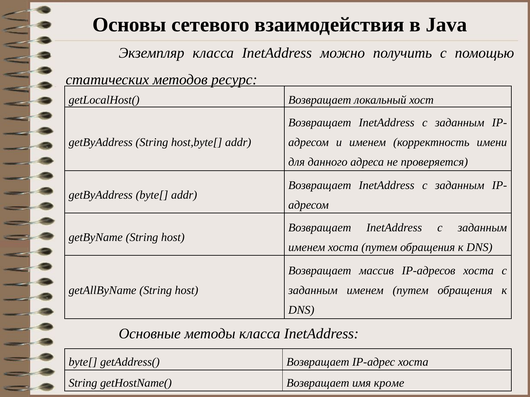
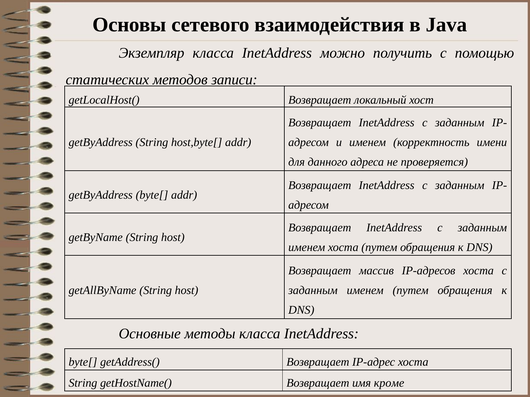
ресурс: ресурс -> записи
